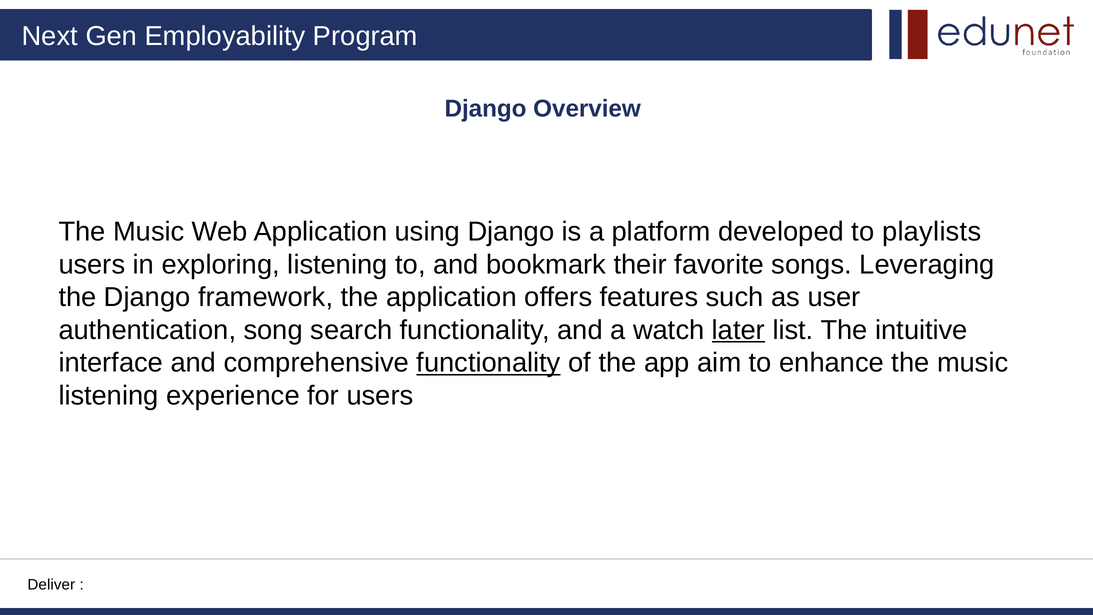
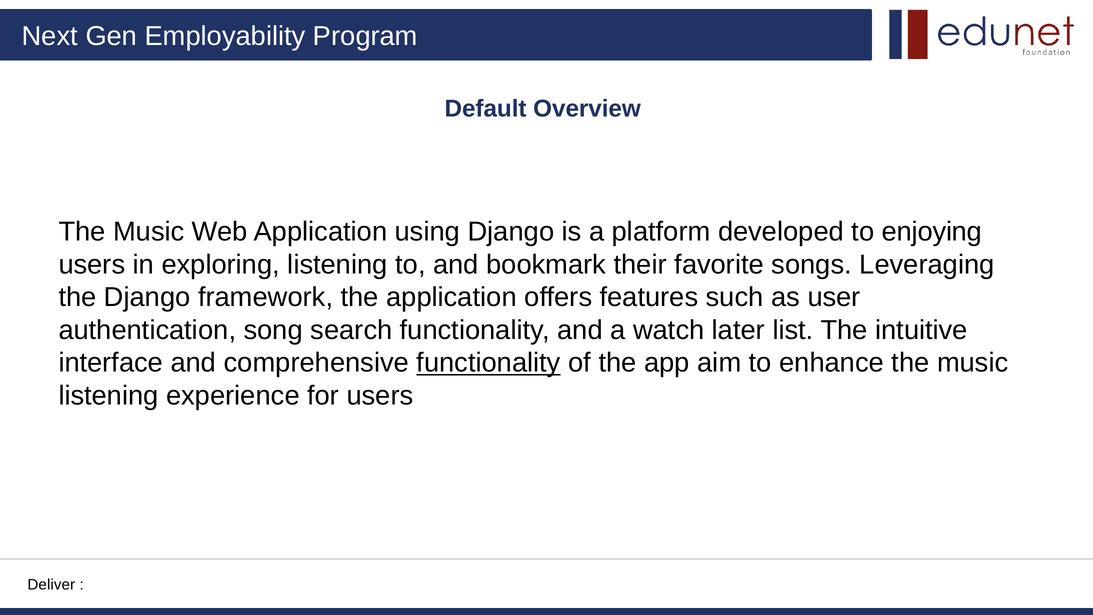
Django at (486, 109): Django -> Default
playlists: playlists -> enjoying
later underline: present -> none
